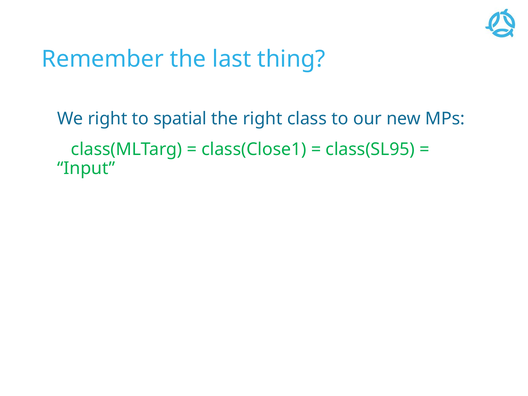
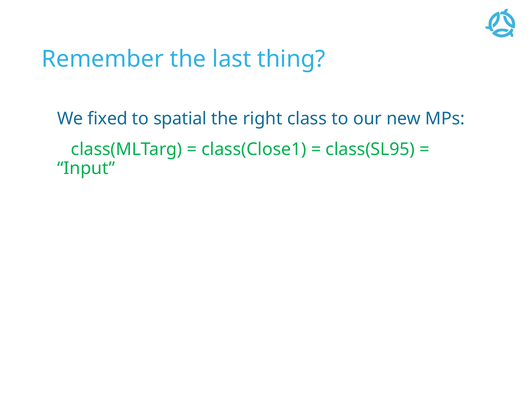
We right: right -> fixed
